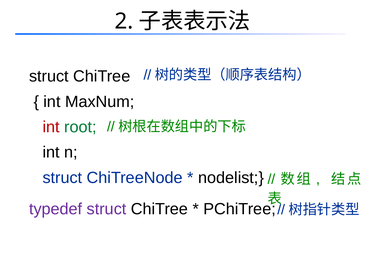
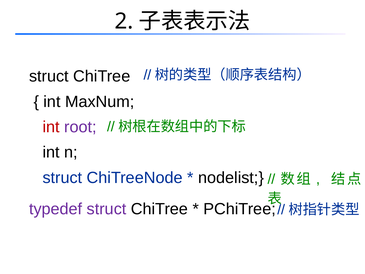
root colour: green -> purple
